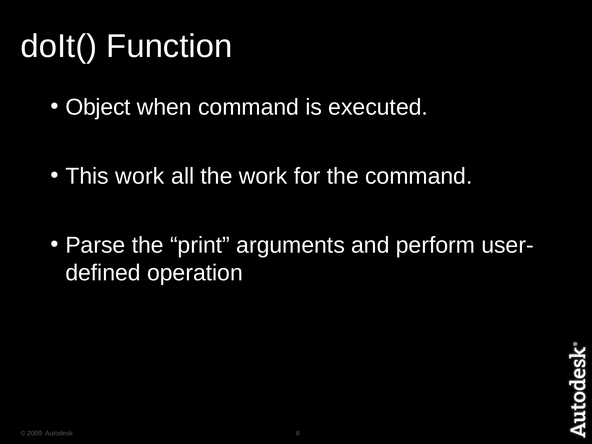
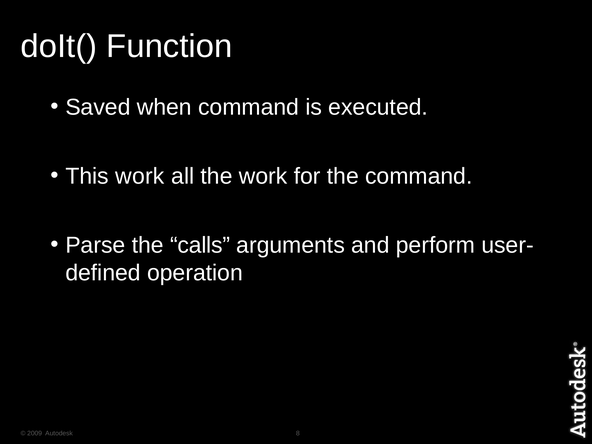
Object: Object -> Saved
print: print -> calls
